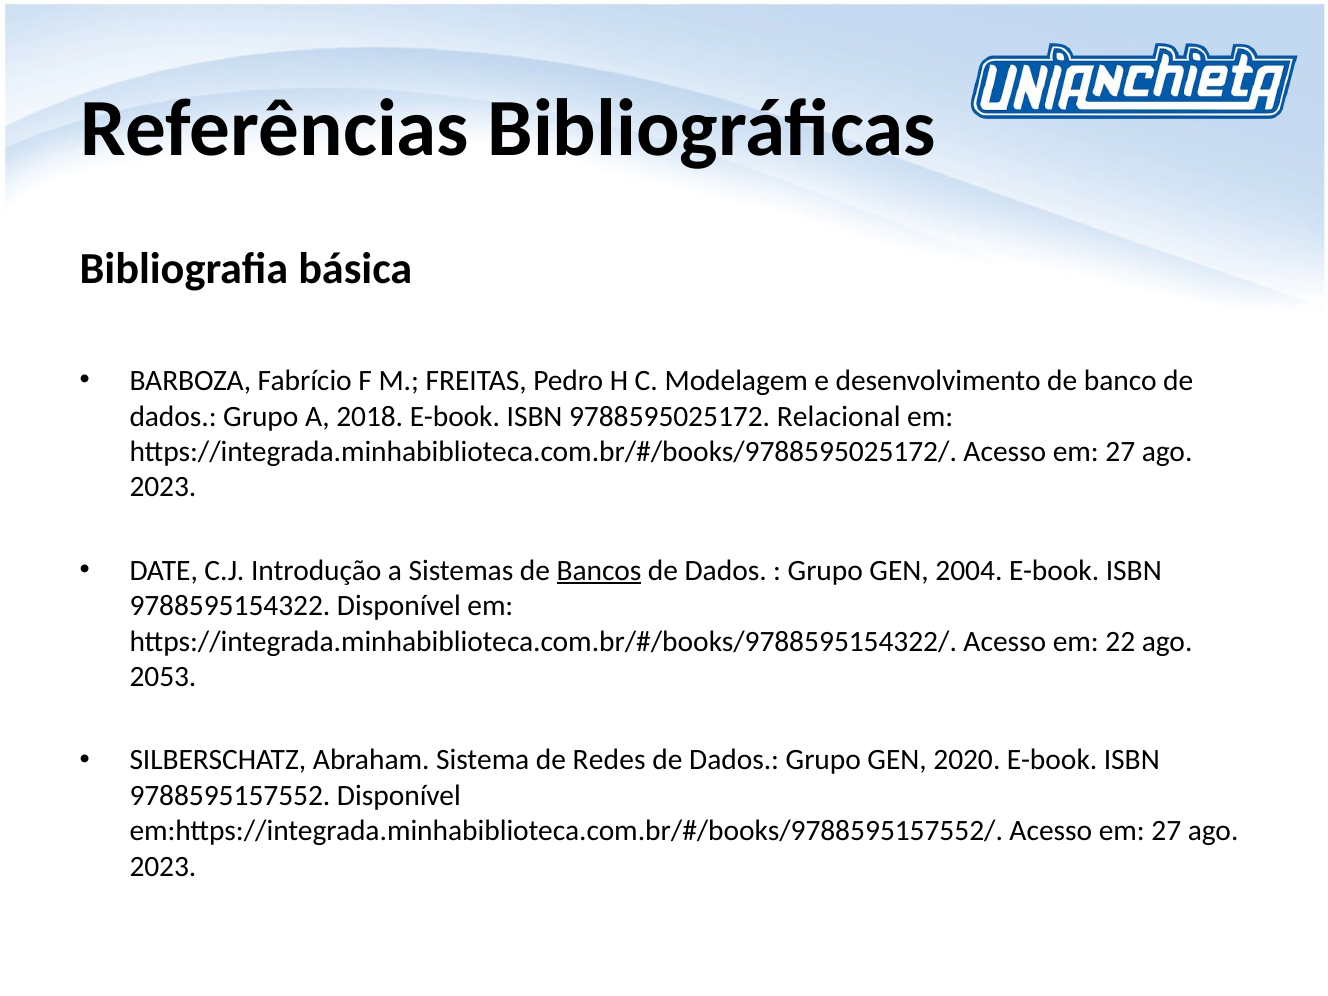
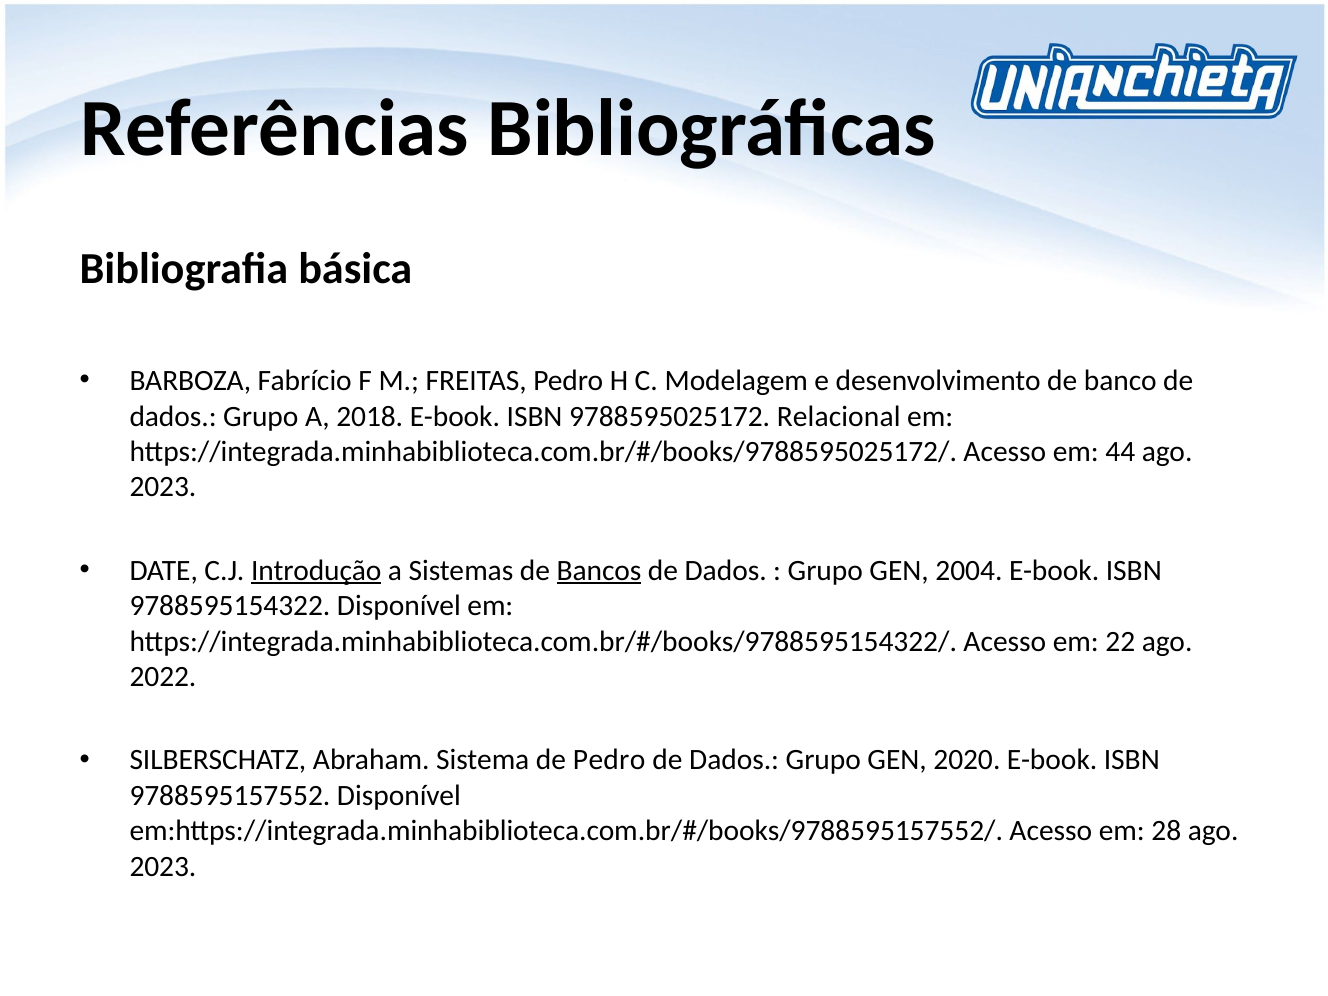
27 at (1120, 452): 27 -> 44
Introdução underline: none -> present
2053: 2053 -> 2022
de Redes: Redes -> Pedro
27 at (1166, 831): 27 -> 28
